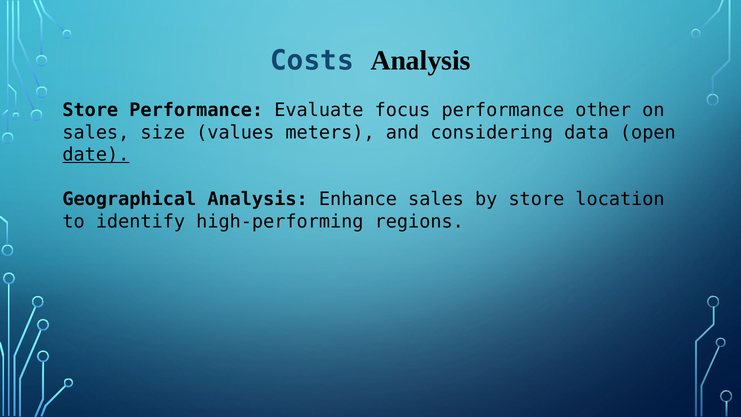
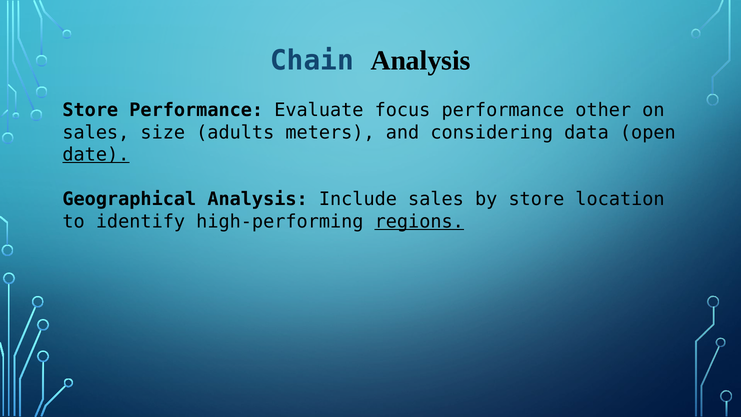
Costs: Costs -> Chain
values: values -> adults
Enhance: Enhance -> Include
regions underline: none -> present
